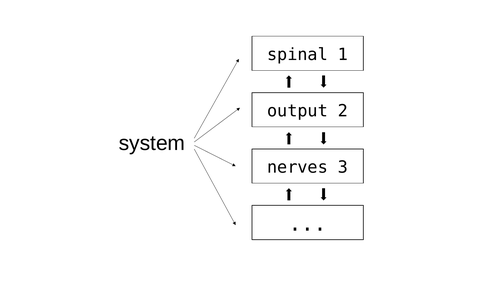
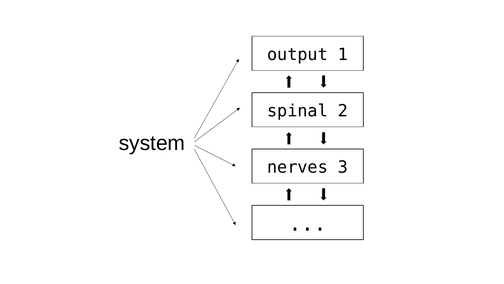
spinal: spinal -> output
output: output -> spinal
